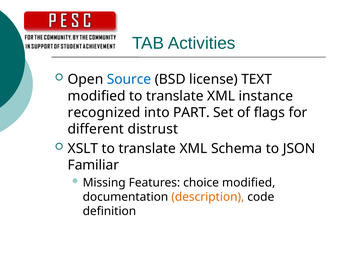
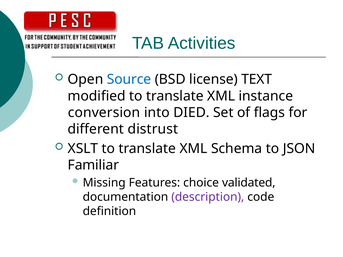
recognized: recognized -> conversion
PART: PART -> DIED
choice modified: modified -> validated
description colour: orange -> purple
